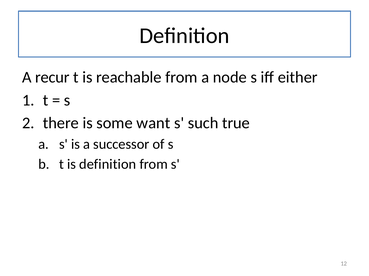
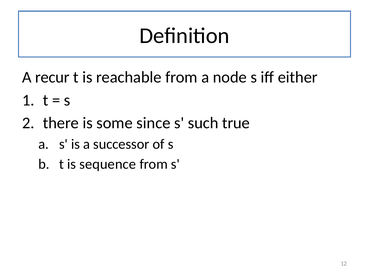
want: want -> since
is definition: definition -> sequence
